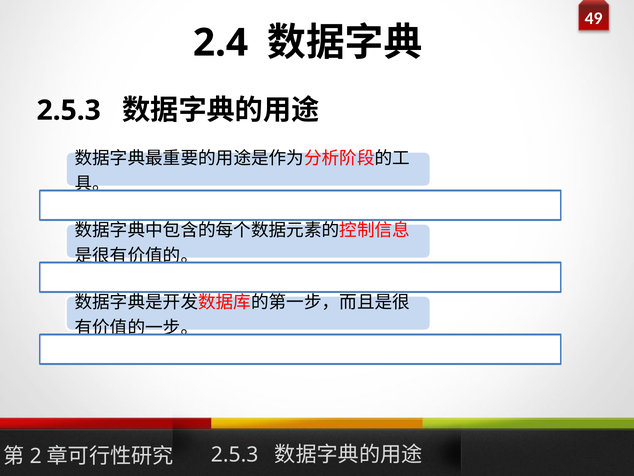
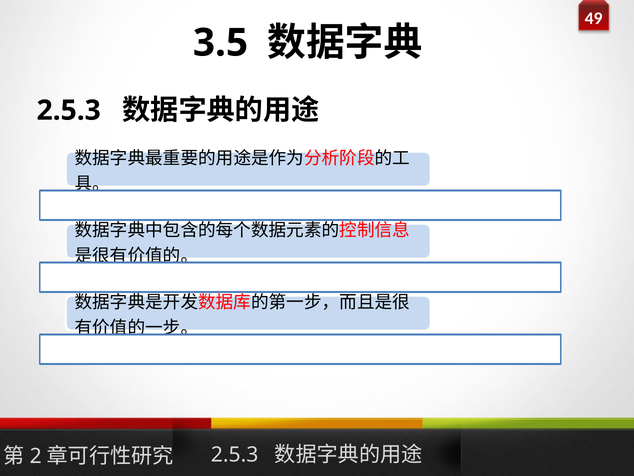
2.4: 2.4 -> 3.5
